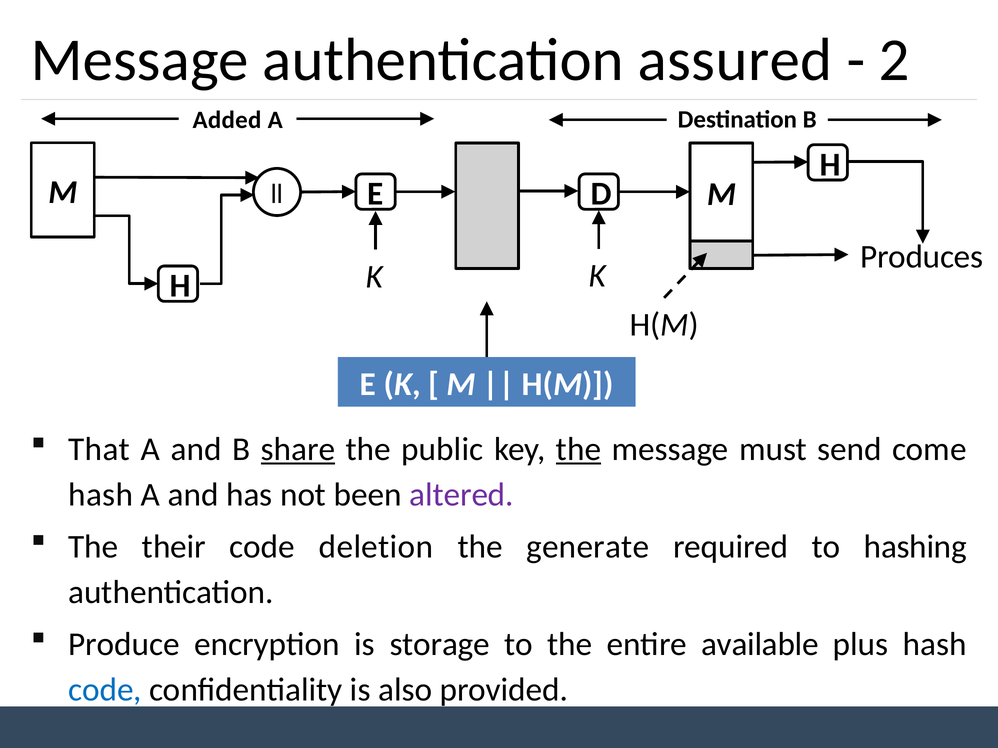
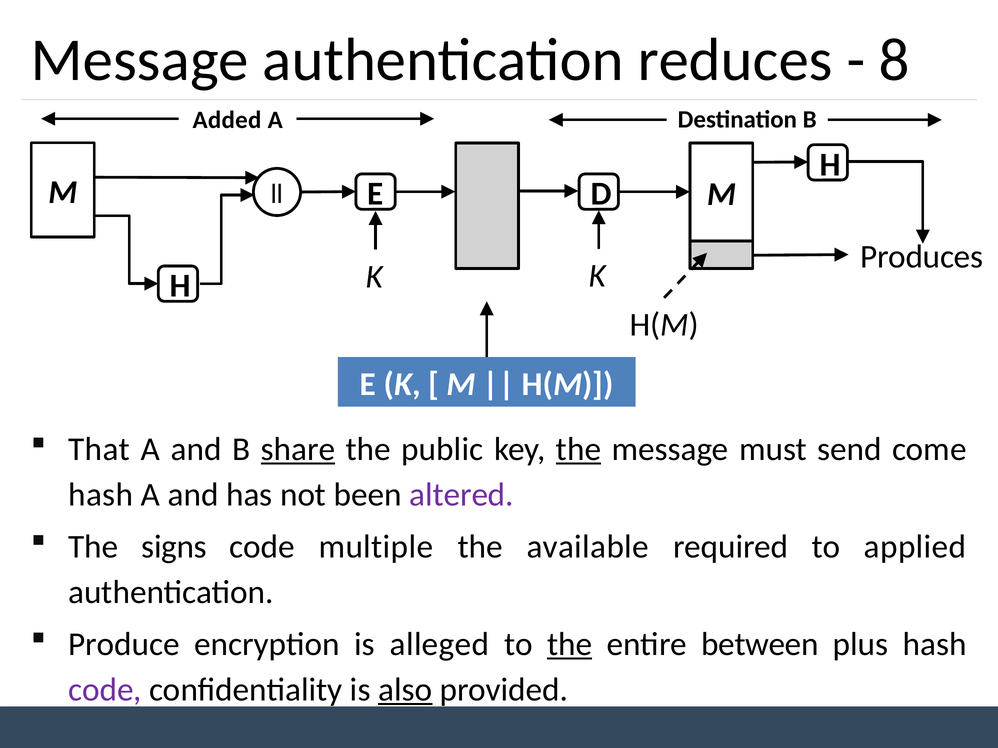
assured: assured -> reduces
2: 2 -> 8
their: their -> signs
deletion: deletion -> multiple
generate: generate -> available
hashing: hashing -> applied
storage: storage -> alleged
the at (570, 645) underline: none -> present
available: available -> between
code at (105, 690) colour: blue -> purple
also underline: none -> present
